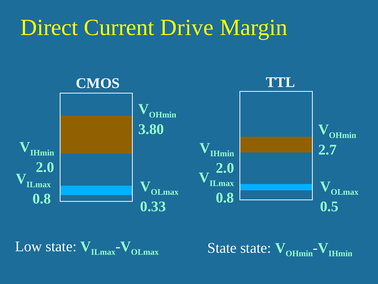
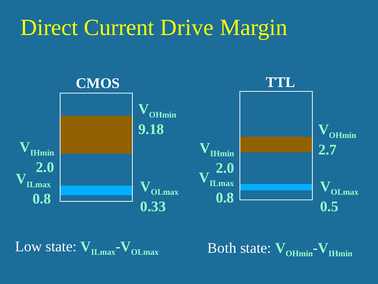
3.80: 3.80 -> 9.18
State at (222, 247): State -> Both
